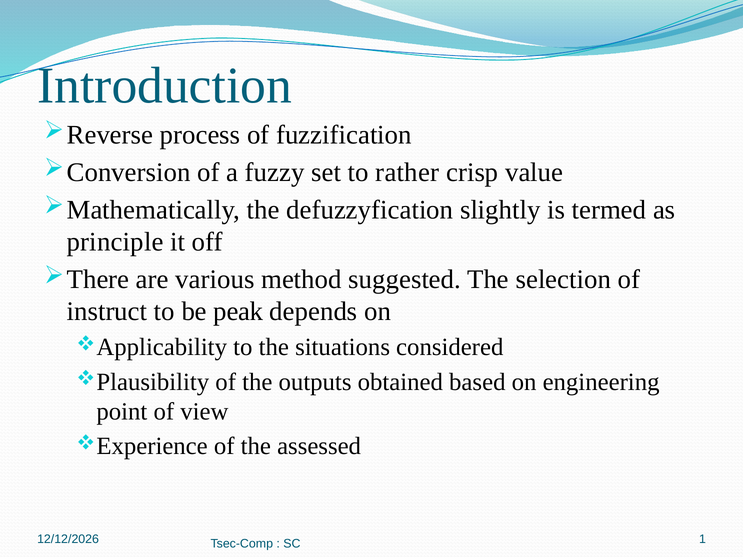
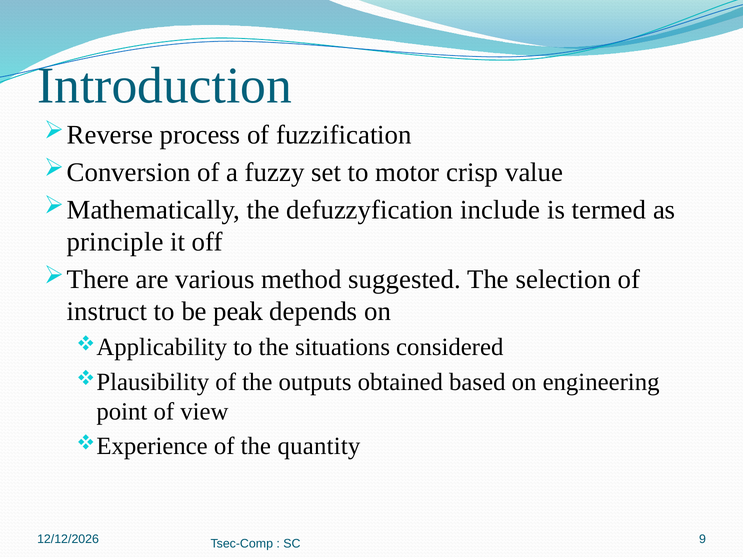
rather: rather -> motor
slightly: slightly -> include
assessed: assessed -> quantity
1: 1 -> 9
